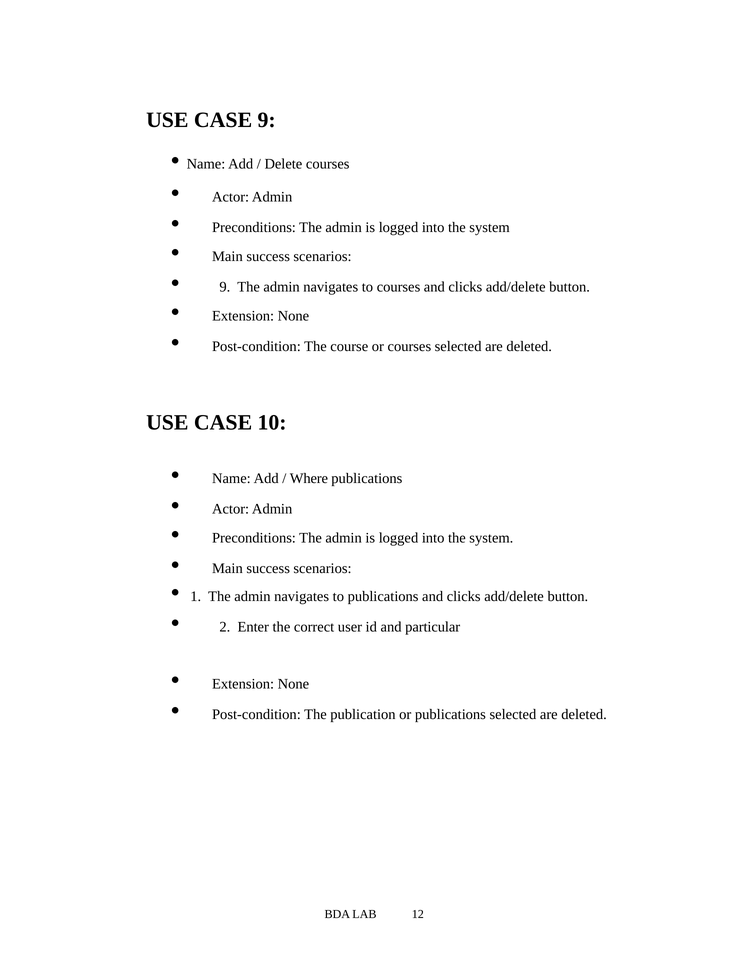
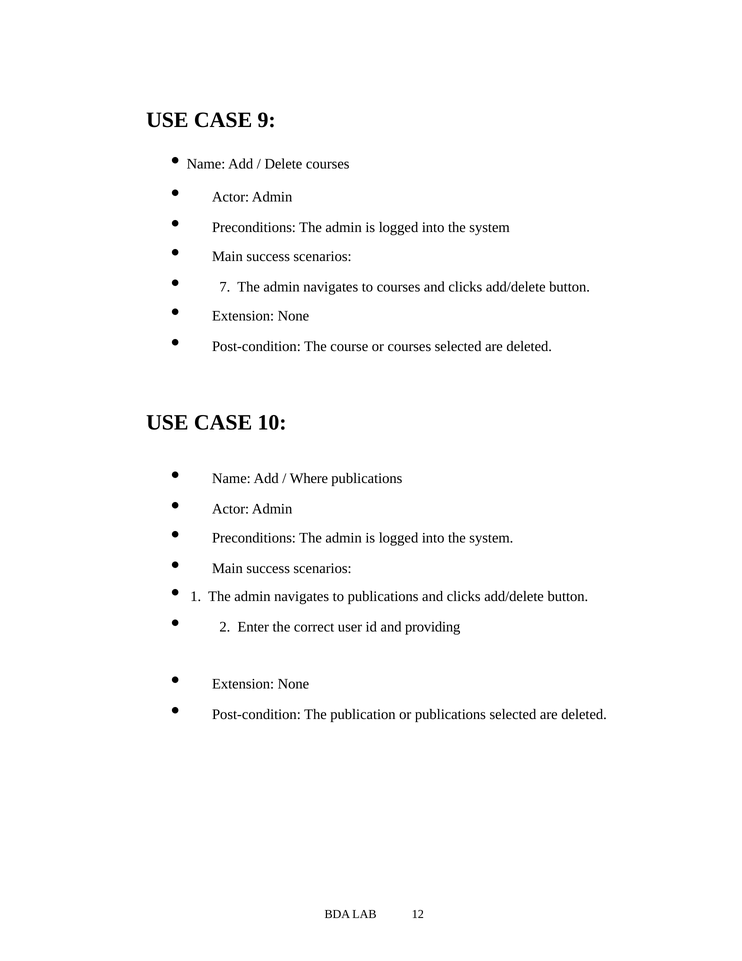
9 at (225, 287): 9 -> 7
particular: particular -> providing
